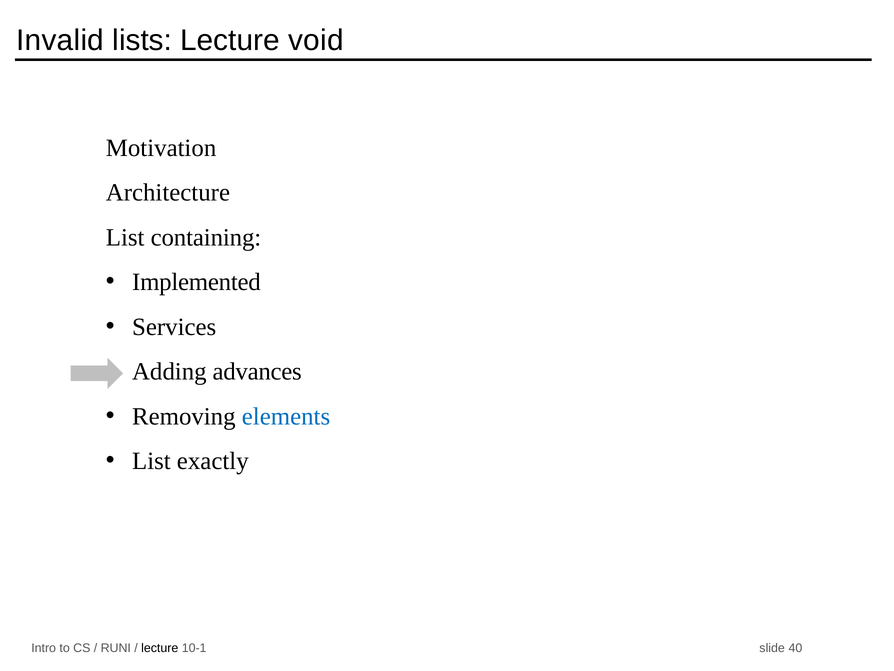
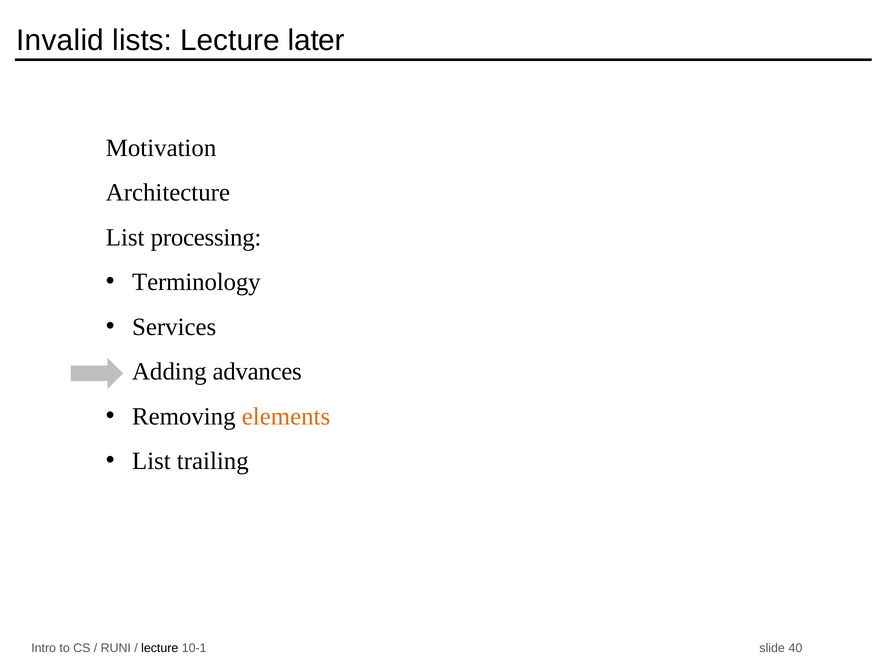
void: void -> later
containing: containing -> processing
Implemented: Implemented -> Terminology
elements colour: blue -> orange
exactly: exactly -> trailing
